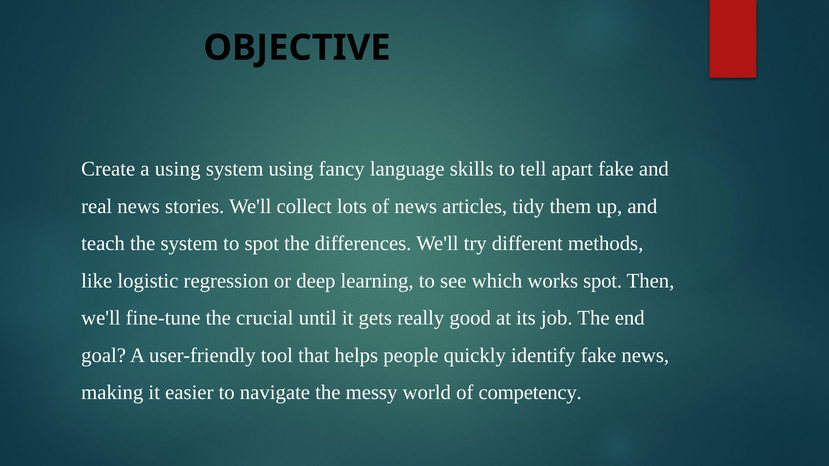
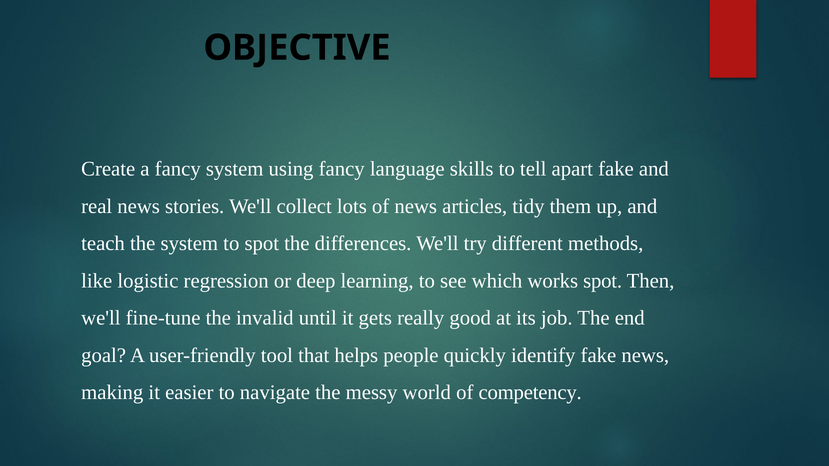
a using: using -> fancy
crucial: crucial -> invalid
